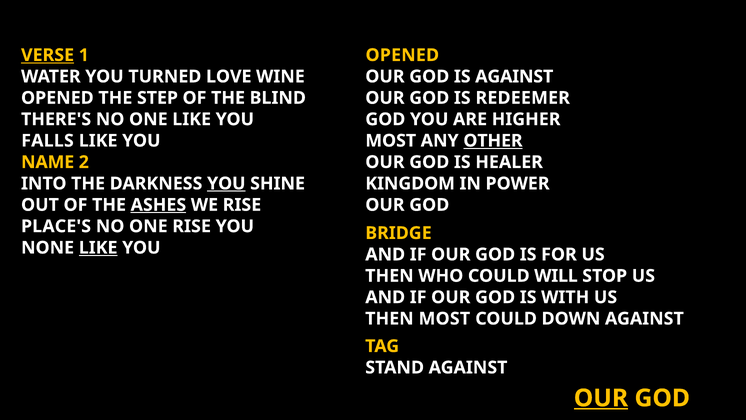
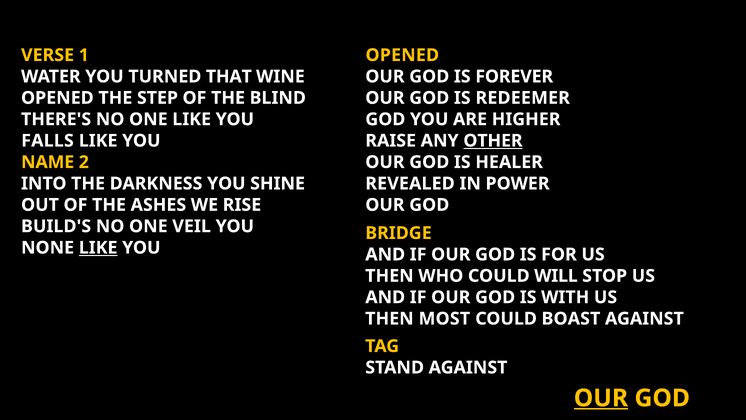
VERSE underline: present -> none
LOVE: LOVE -> THAT
IS AGAINST: AGAINST -> FOREVER
MOST at (391, 141): MOST -> RAISE
YOU at (226, 183) underline: present -> none
KINGDOM: KINGDOM -> REVEALED
ASHES underline: present -> none
PLACE'S: PLACE'S -> BUILD'S
ONE RISE: RISE -> VEIL
DOWN: DOWN -> BOAST
